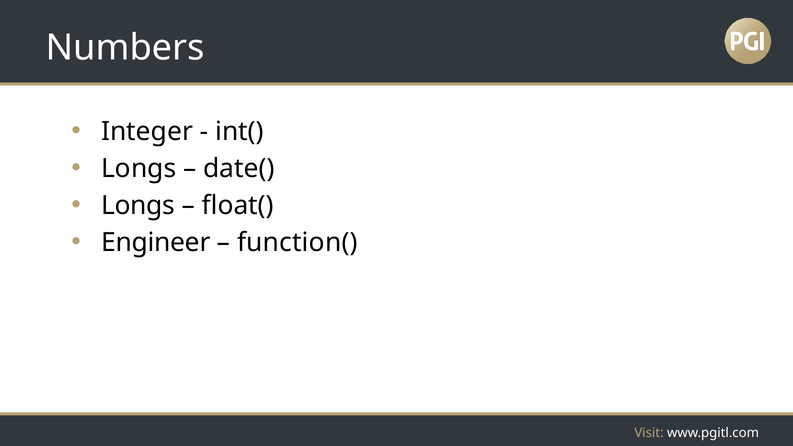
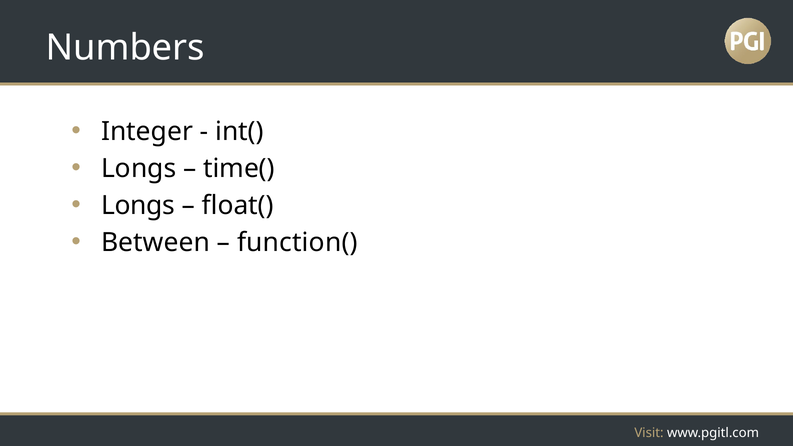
date(: date( -> time(
Engineer: Engineer -> Between
